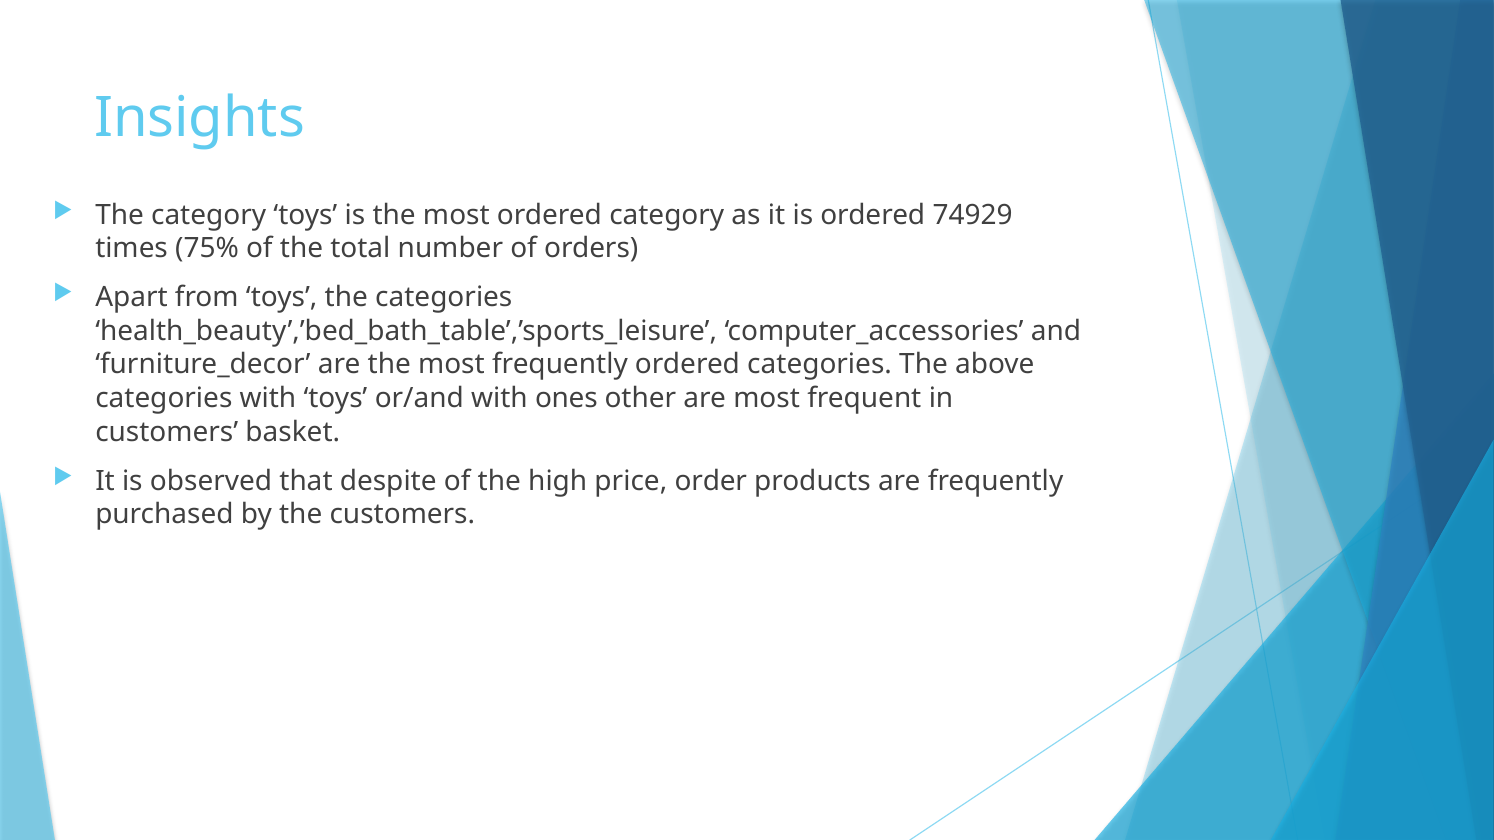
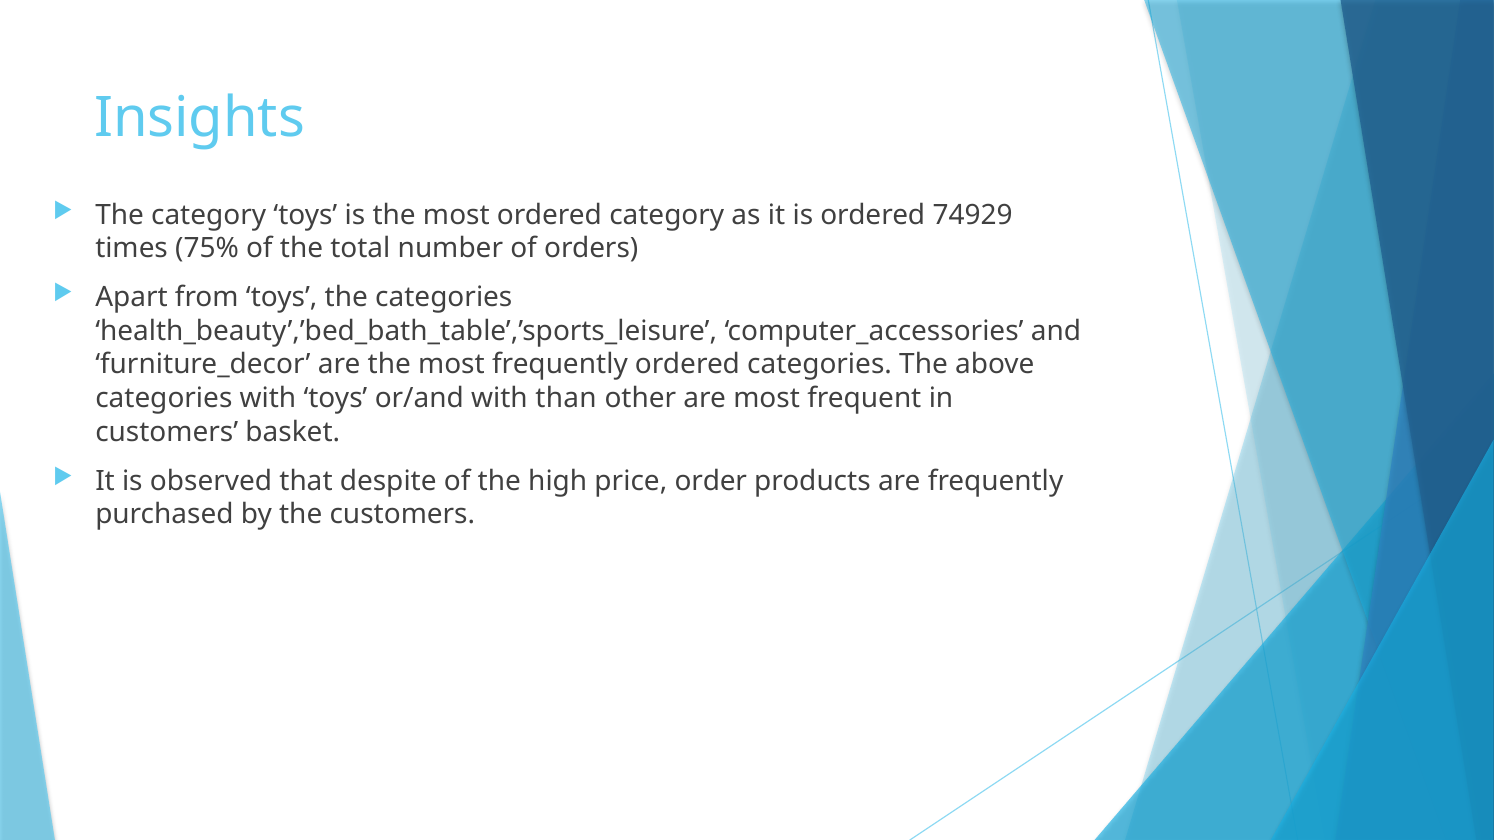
ones: ones -> than
